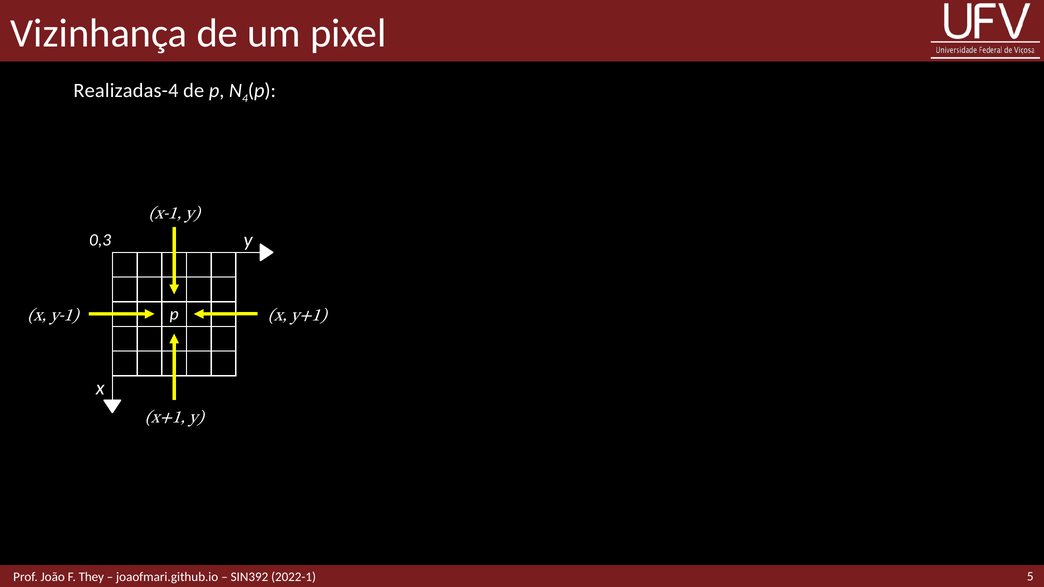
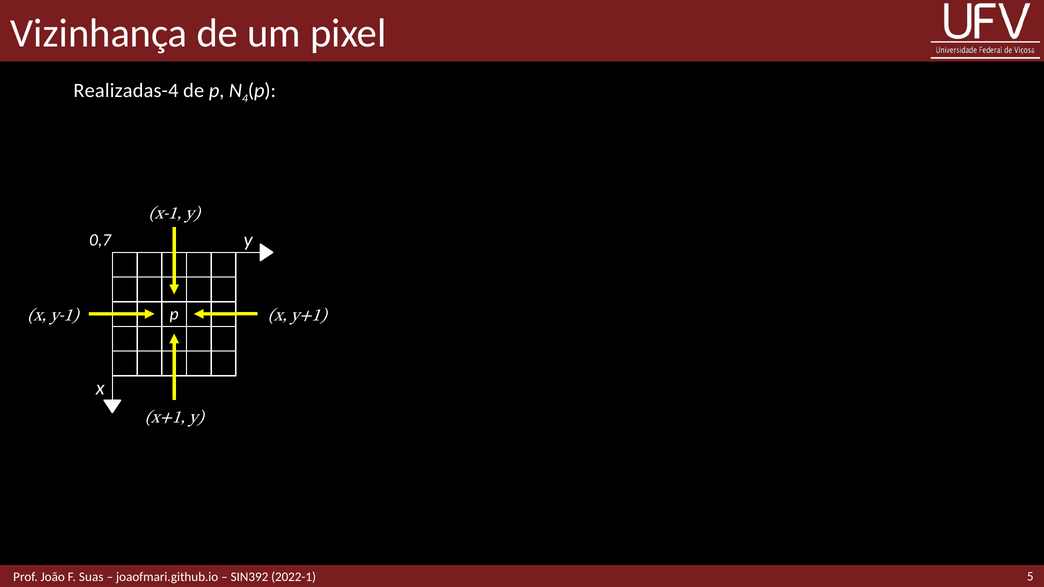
0,3: 0,3 -> 0,7
They: They -> Suas
